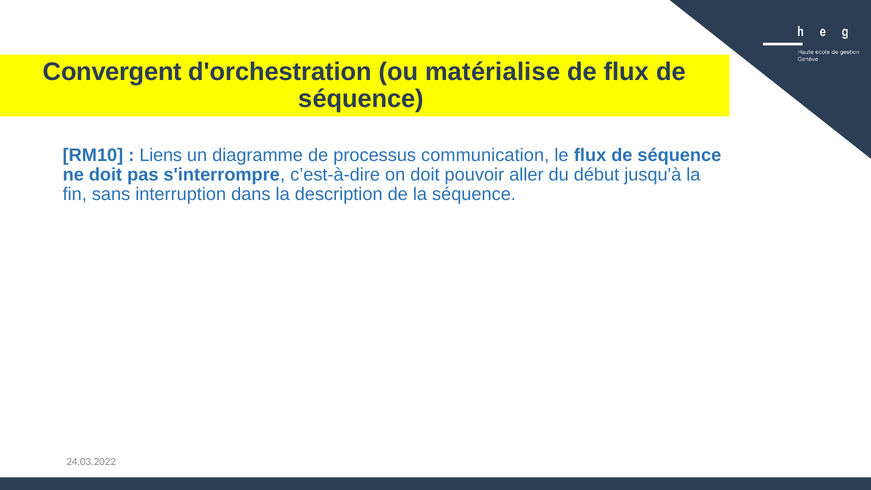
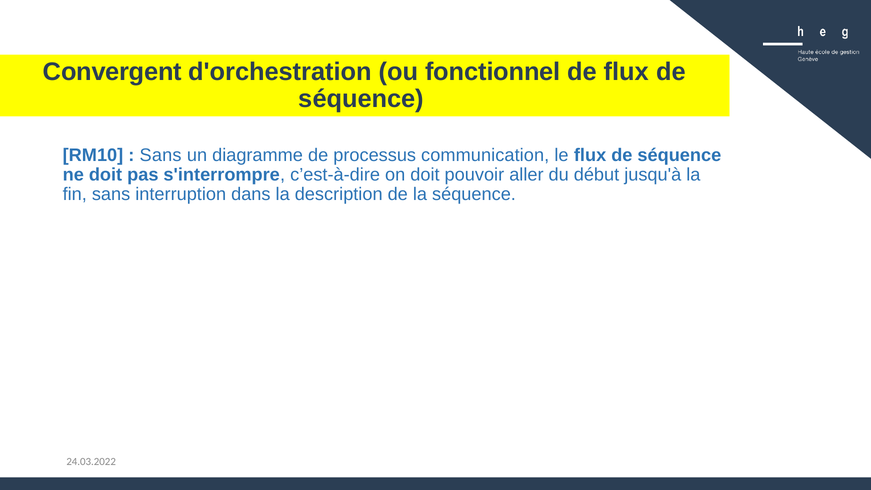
matérialise: matérialise -> fonctionnel
Liens at (161, 155): Liens -> Sans
